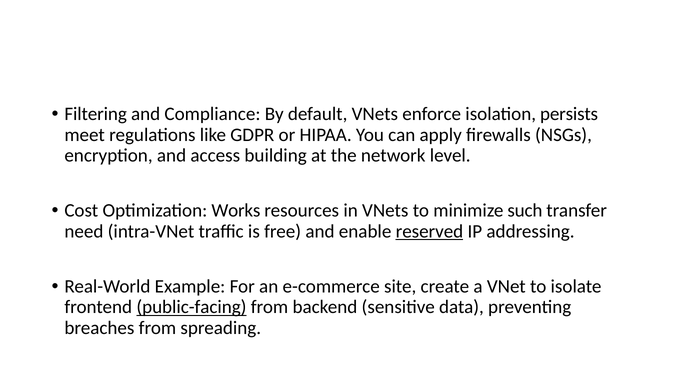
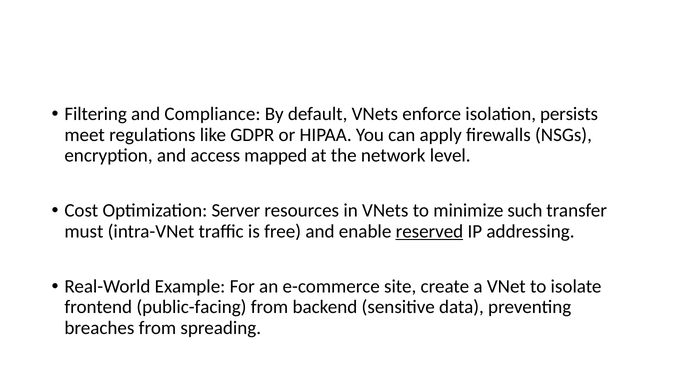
building: building -> mapped
Works: Works -> Server
need: need -> must
public-facing underline: present -> none
